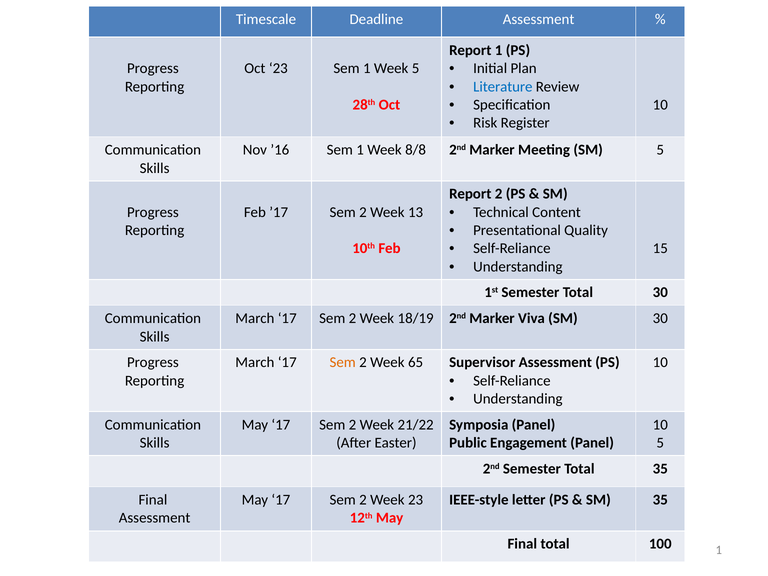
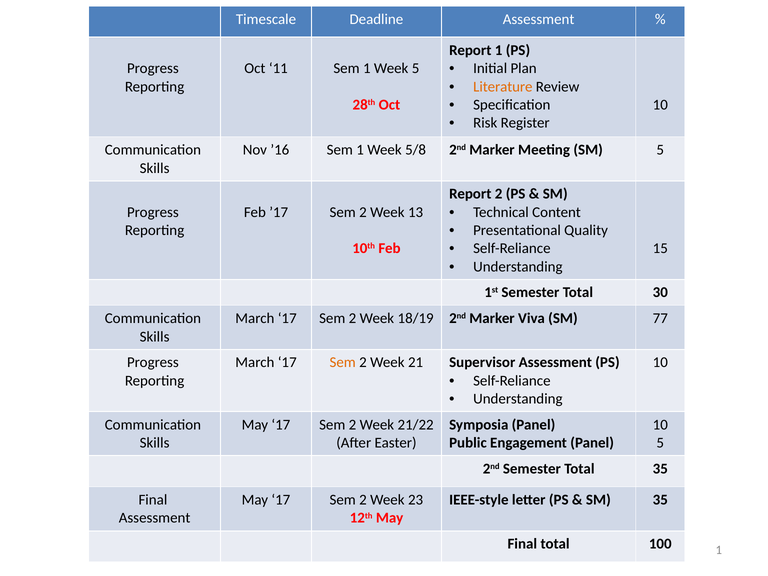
Oct 23: 23 -> 11
Literature colour: blue -> orange
8/8: 8/8 -> 5/8
SM 30: 30 -> 77
65: 65 -> 21
